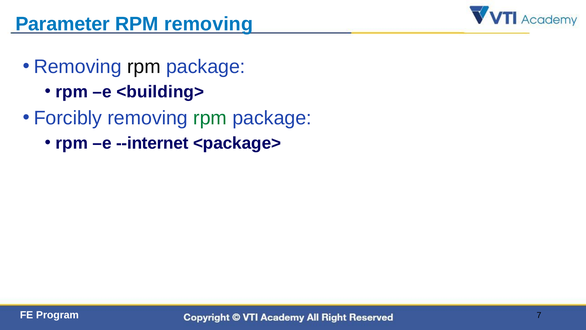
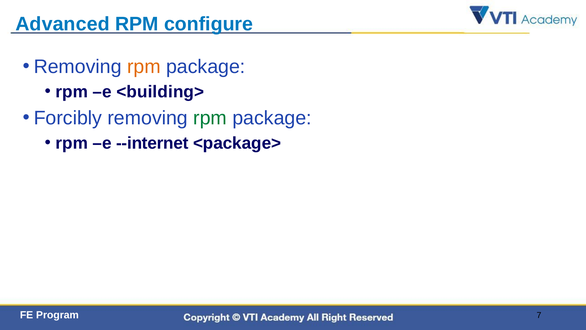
Parameter: Parameter -> Advanced
RPM removing: removing -> configure
rpm at (144, 67) colour: black -> orange
